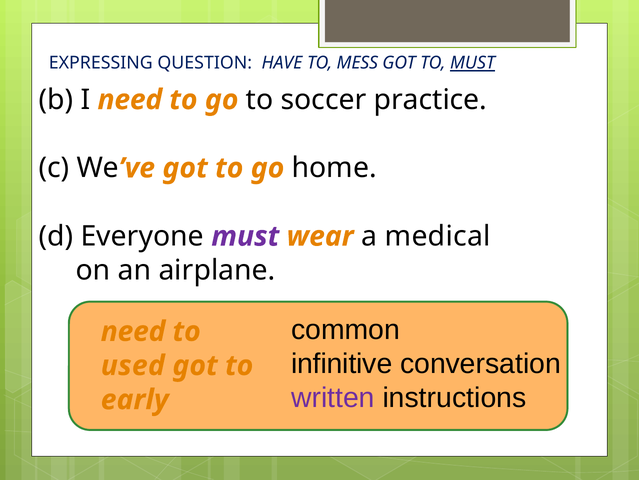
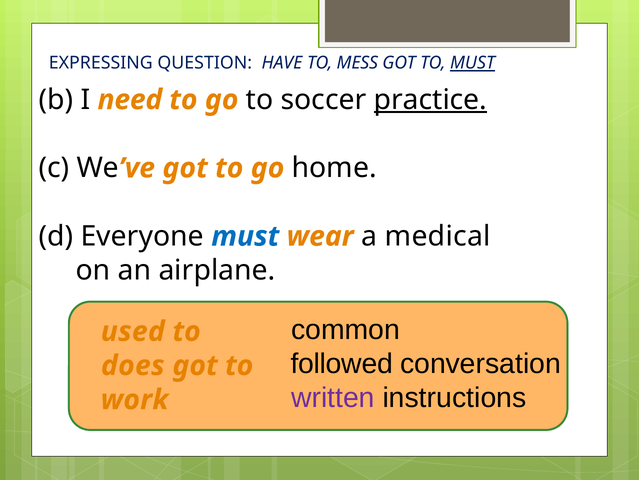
practice underline: none -> present
must at (245, 236) colour: purple -> blue
need at (133, 331): need -> used
infinitive: infinitive -> followed
used: used -> does
early: early -> work
